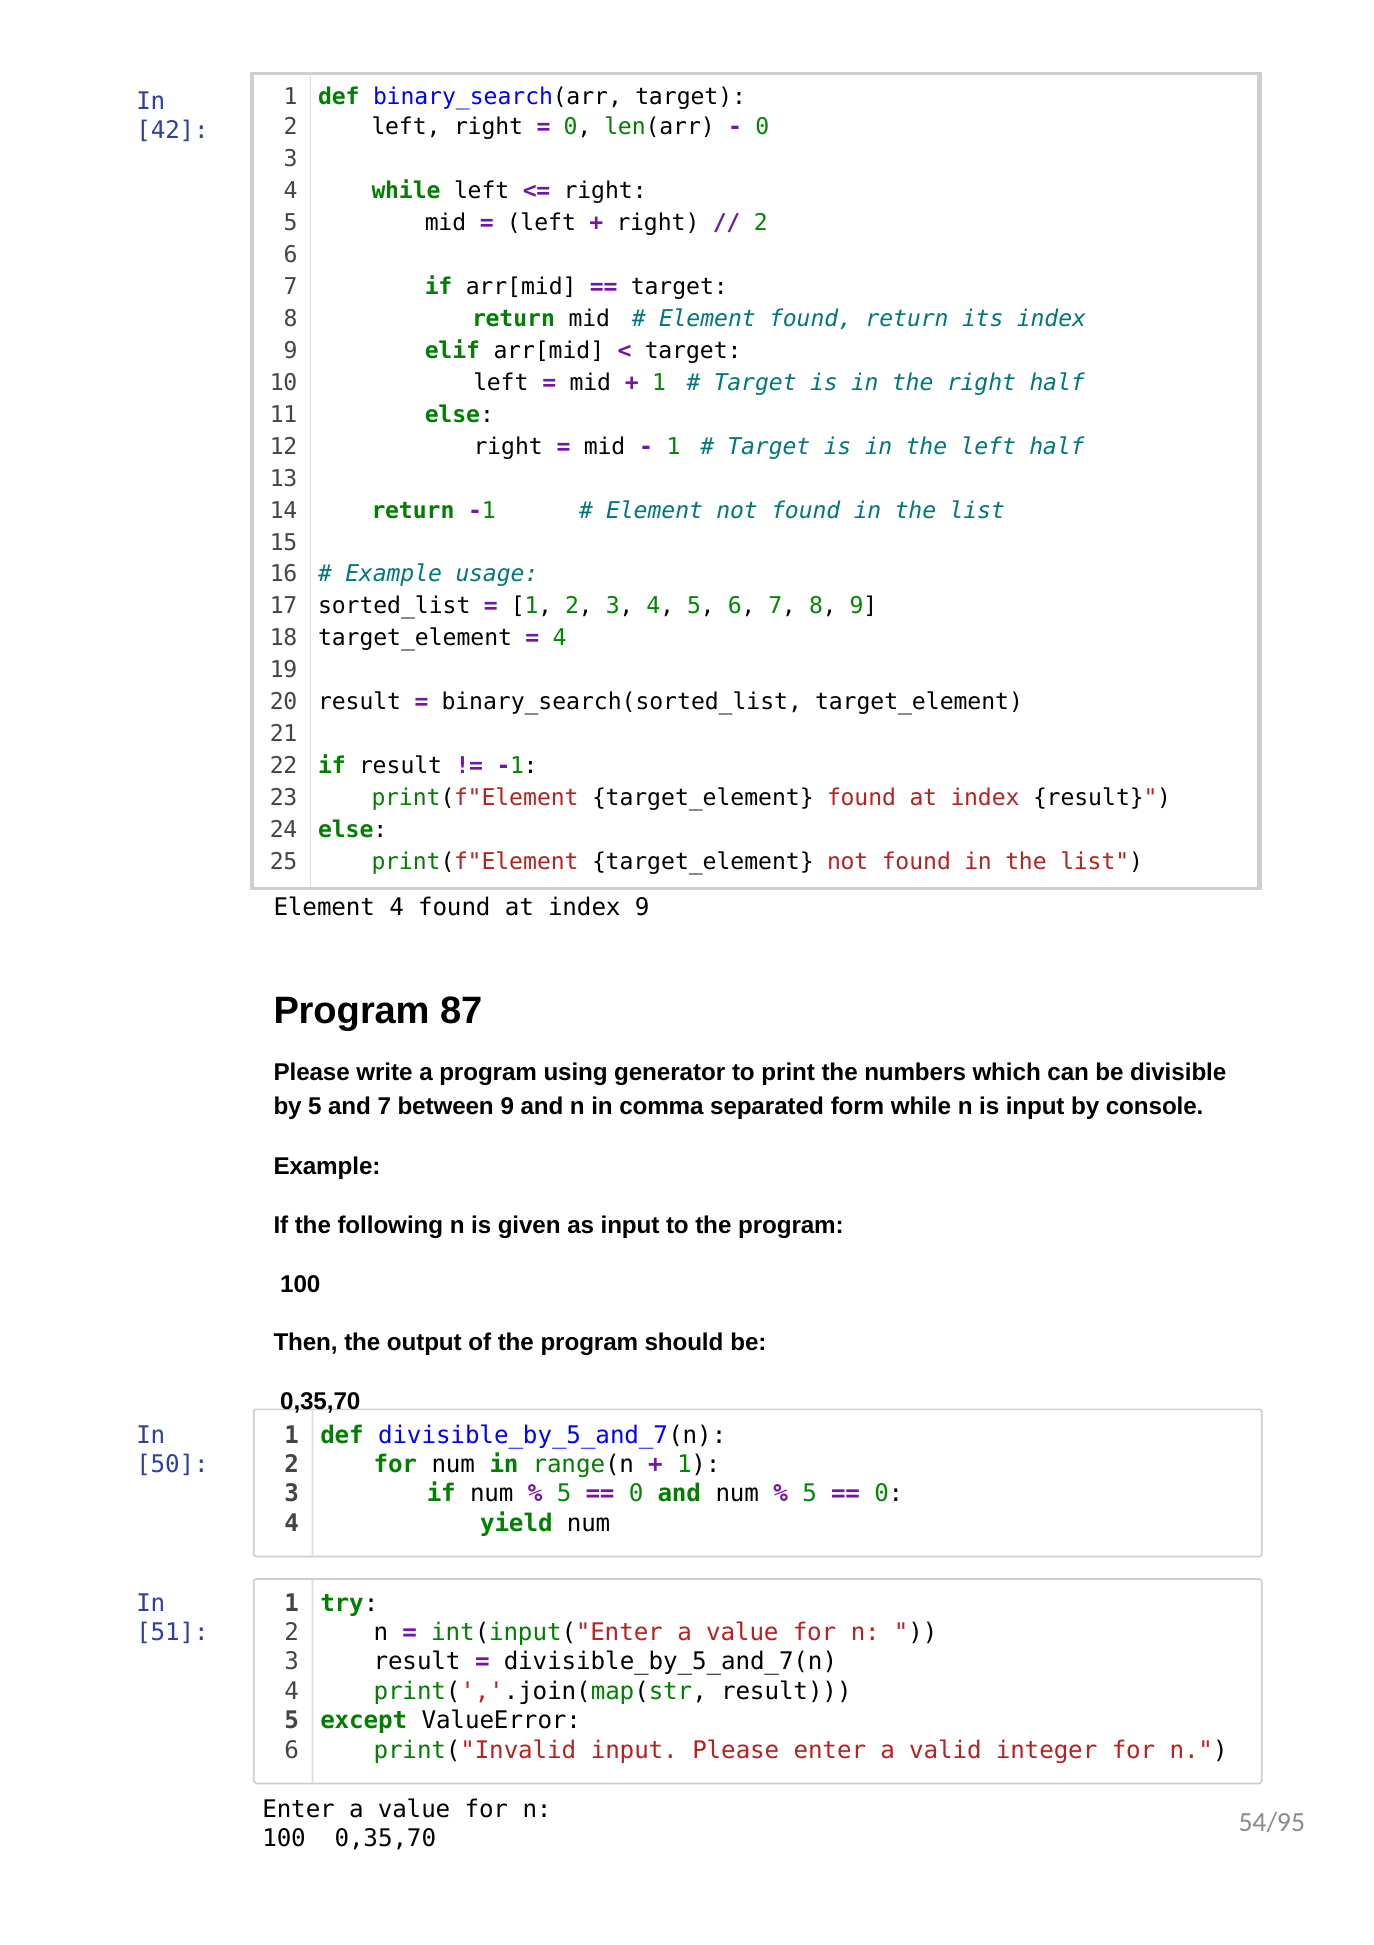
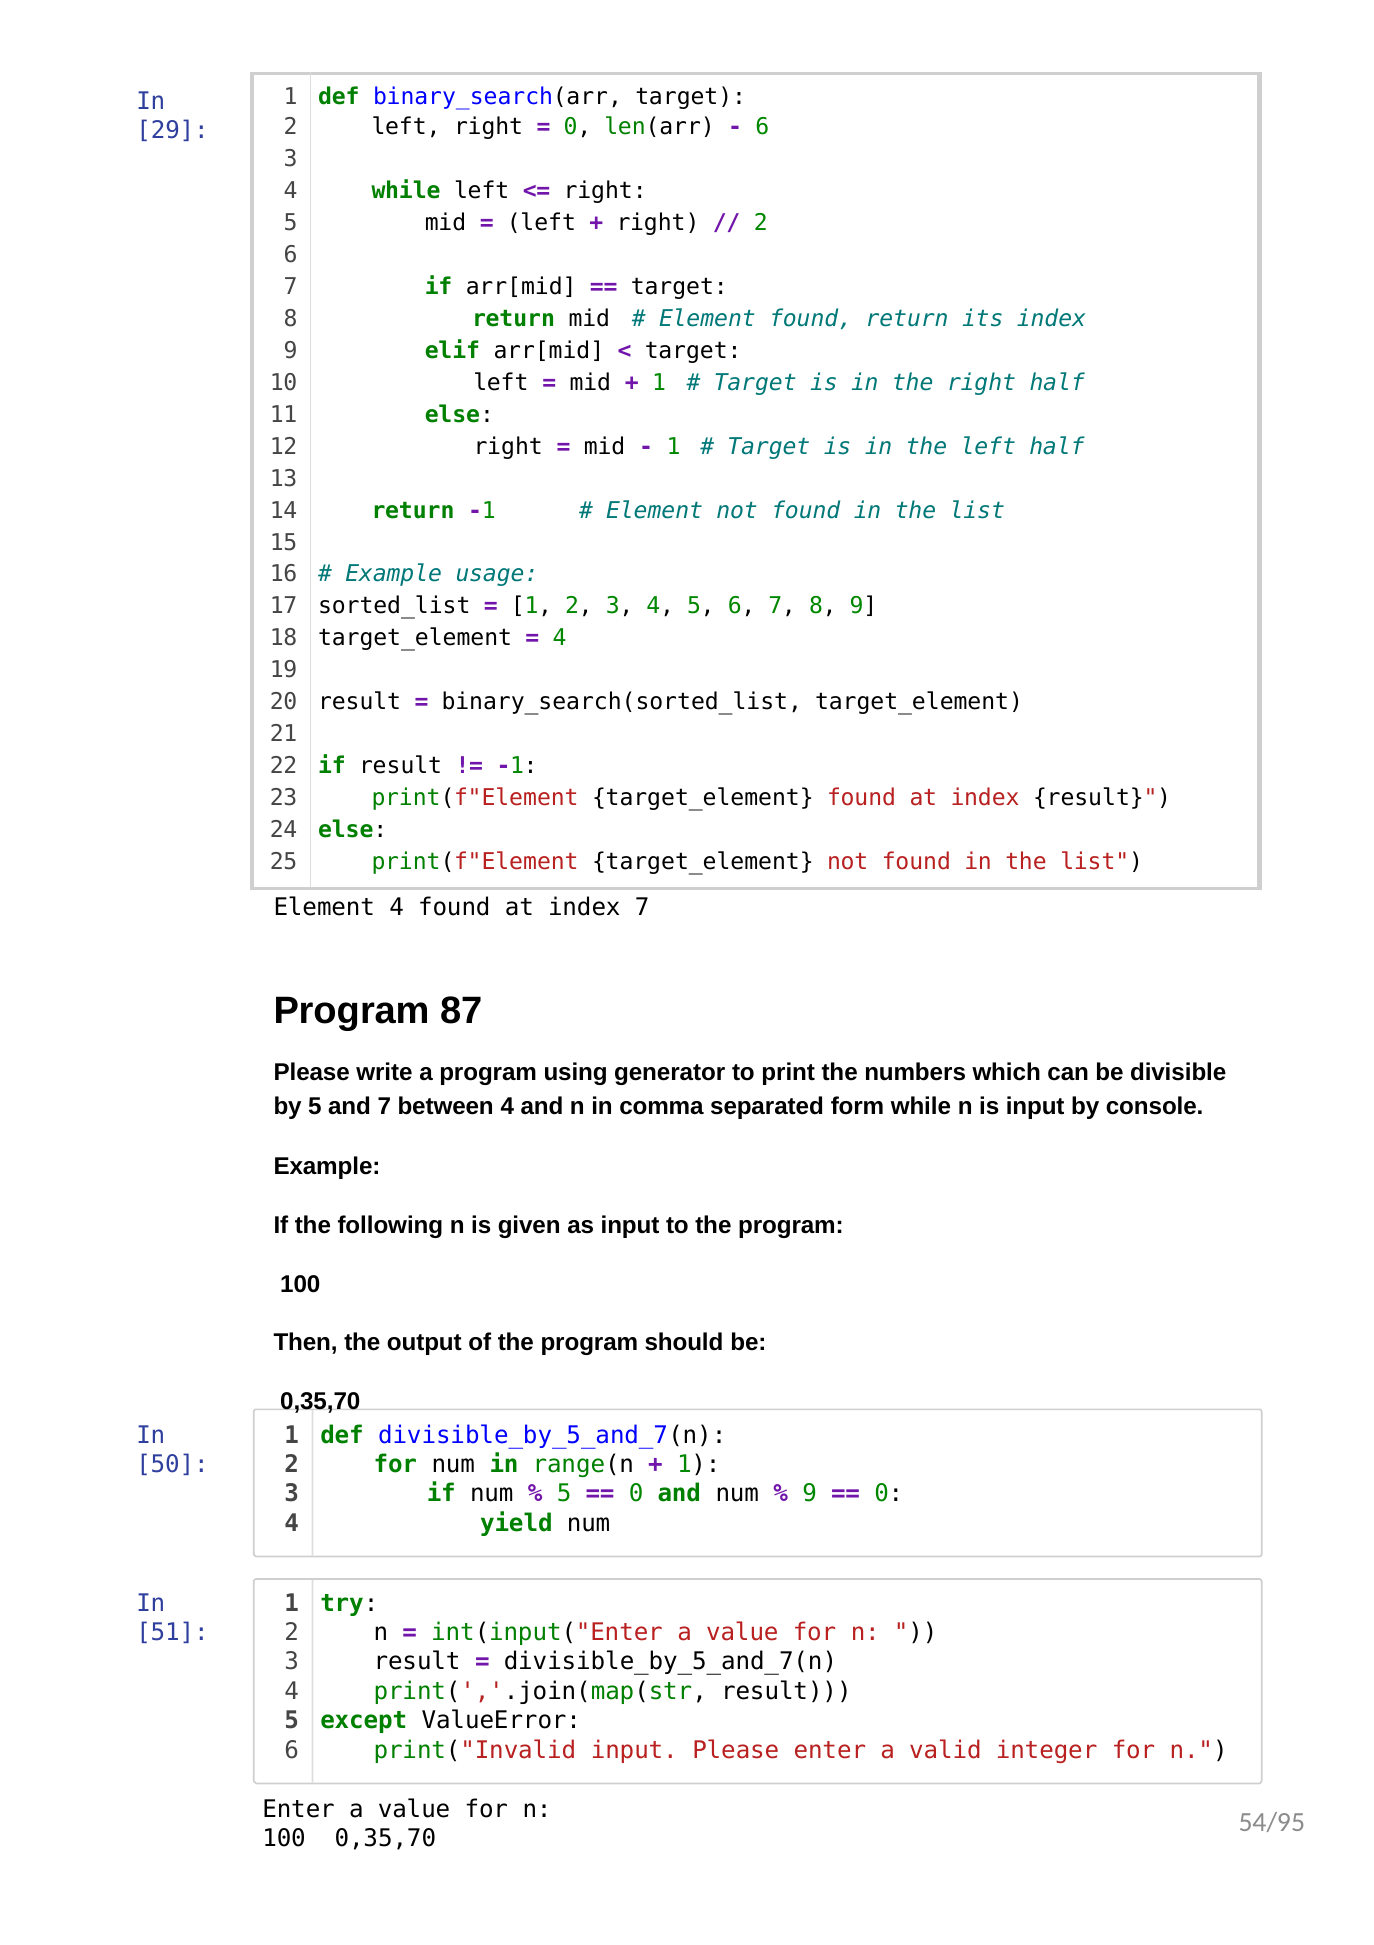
0 at (762, 127): 0 -> 6
42: 42 -> 29
at index 9: 9 -> 7
between 9: 9 -> 4
5 at (810, 1493): 5 -> 9
